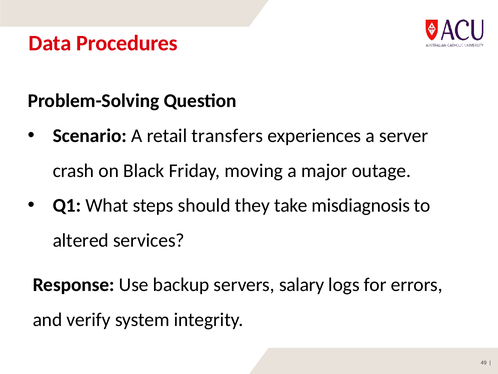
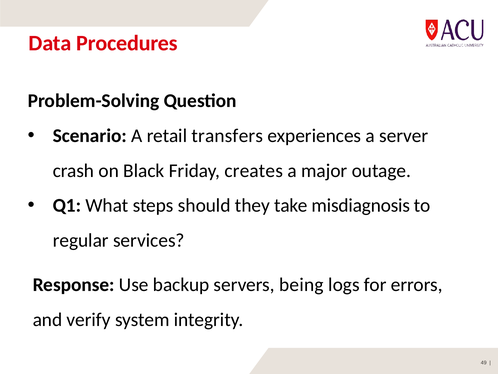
moving: moving -> creates
altered: altered -> regular
salary: salary -> being
